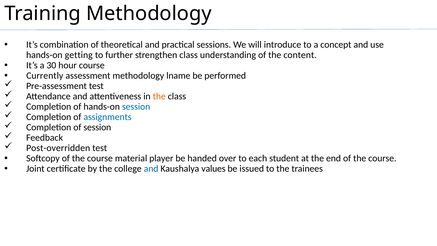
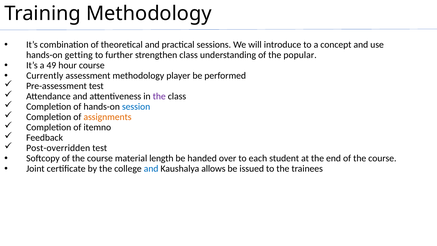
content: content -> popular
30: 30 -> 49
lname: lname -> player
the at (159, 96) colour: orange -> purple
assignments colour: blue -> orange
of session: session -> itemno
player: player -> length
values: values -> allows
